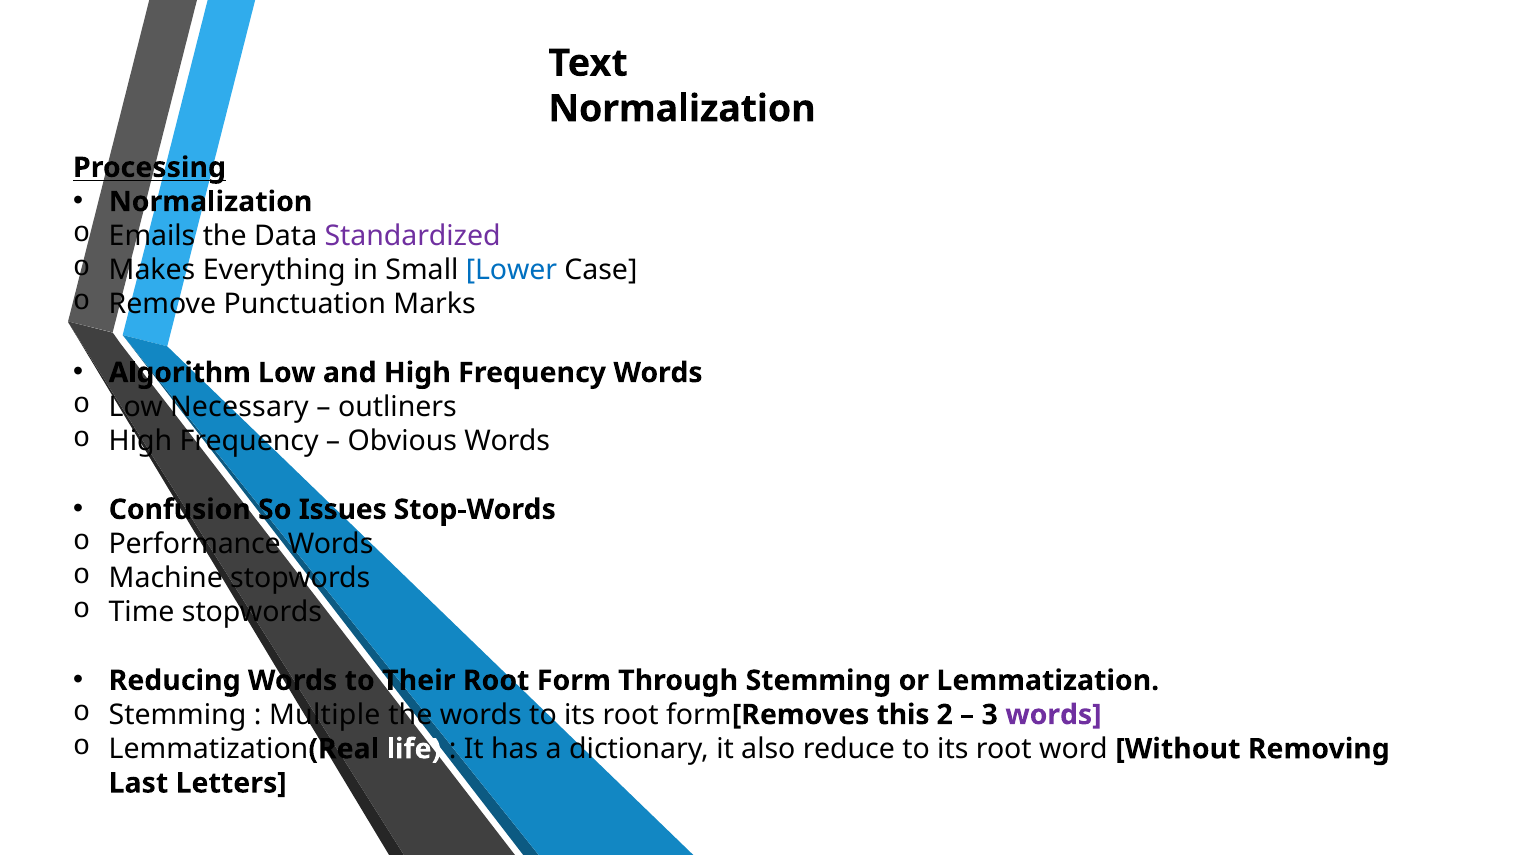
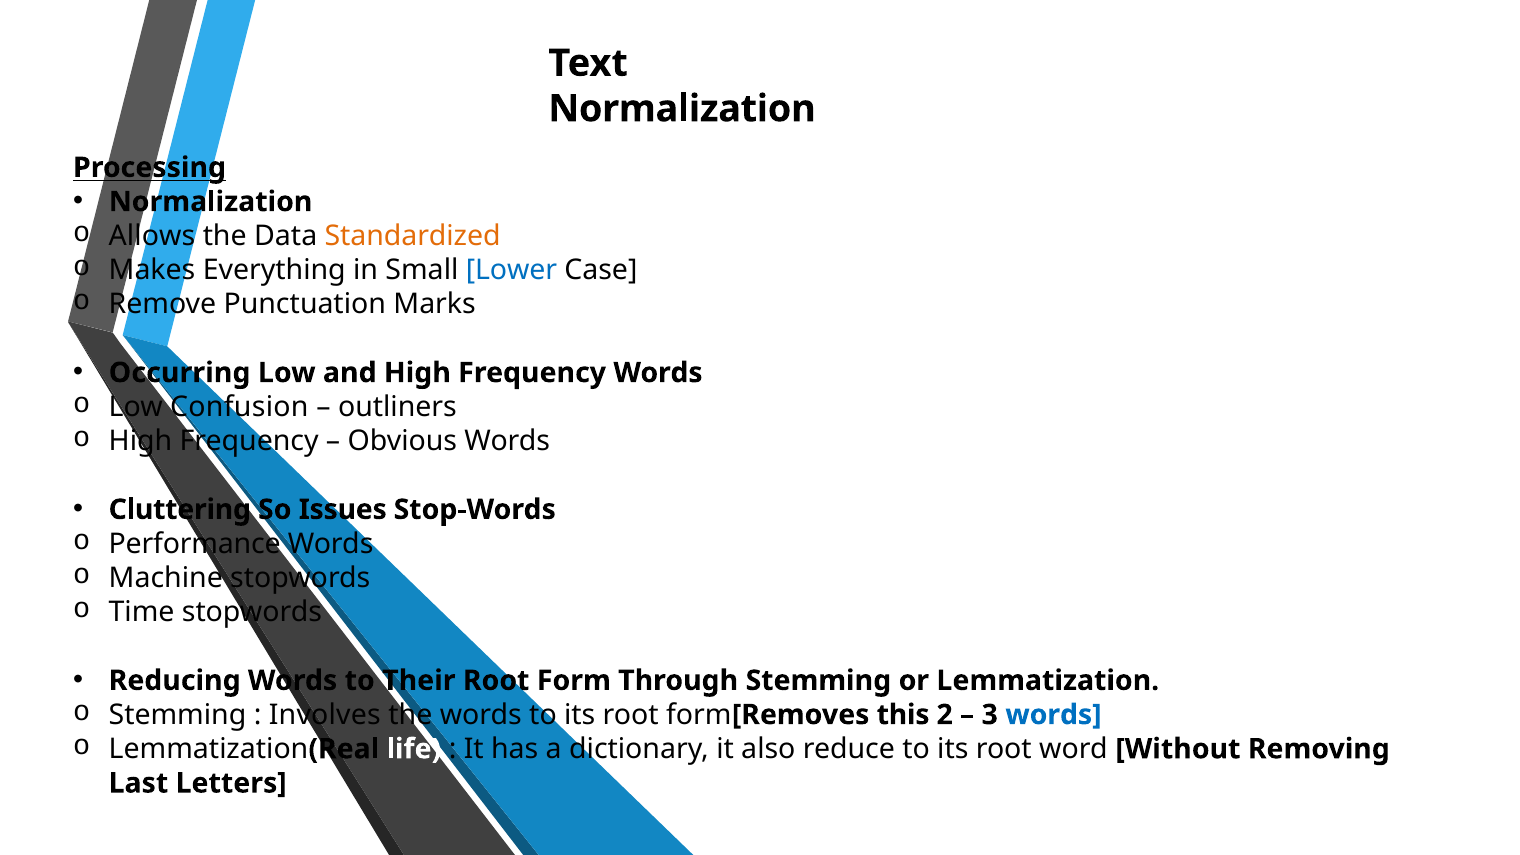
Emails: Emails -> Allows
Standardized colour: purple -> orange
Algorithm: Algorithm -> Occurring
Necessary: Necessary -> Confusion
Confusion: Confusion -> Cluttering
Multiple: Multiple -> Involves
words at (1053, 715) colour: purple -> blue
